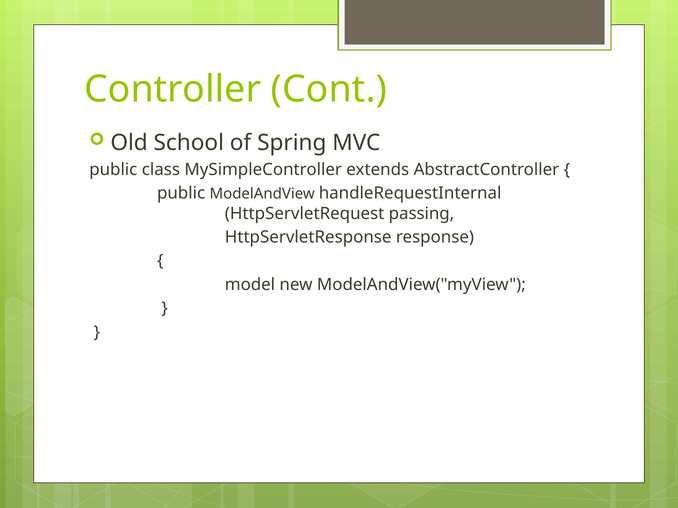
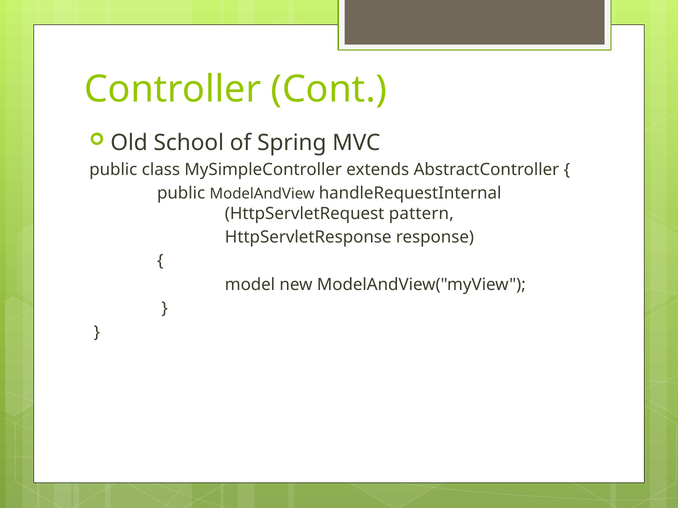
passing: passing -> pattern
